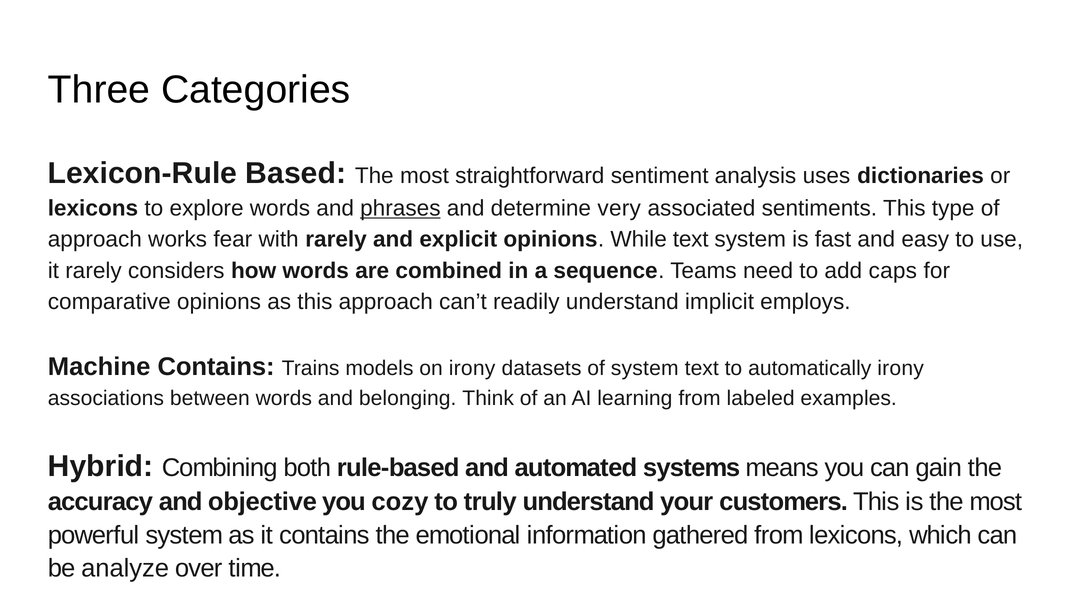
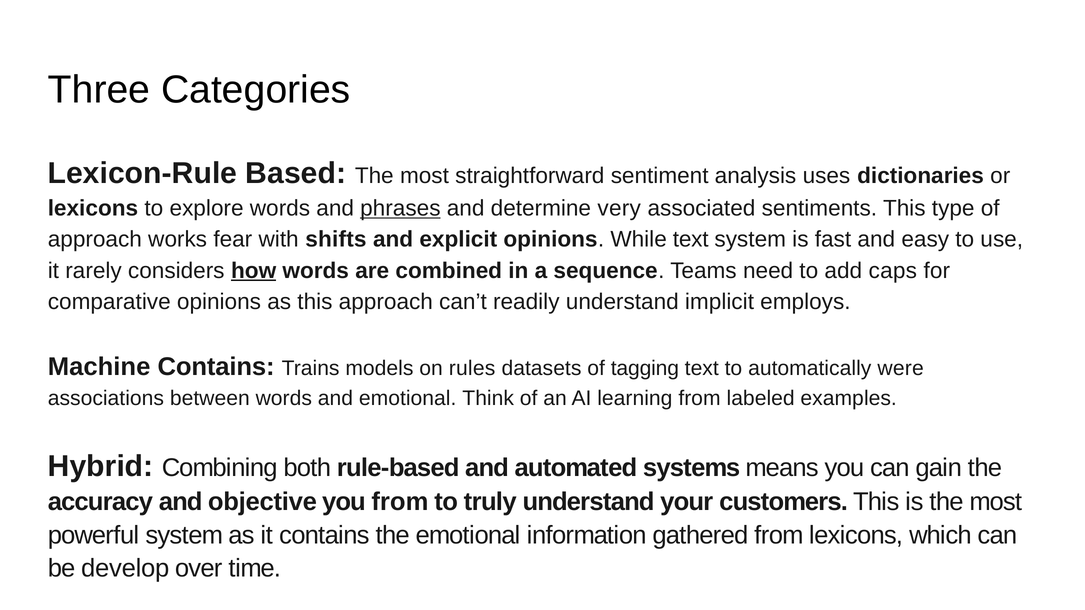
with rarely: rarely -> shifts
how underline: none -> present
on irony: irony -> rules
of system: system -> tagging
automatically irony: irony -> were
and belonging: belonging -> emotional
you cozy: cozy -> from
analyze: analyze -> develop
